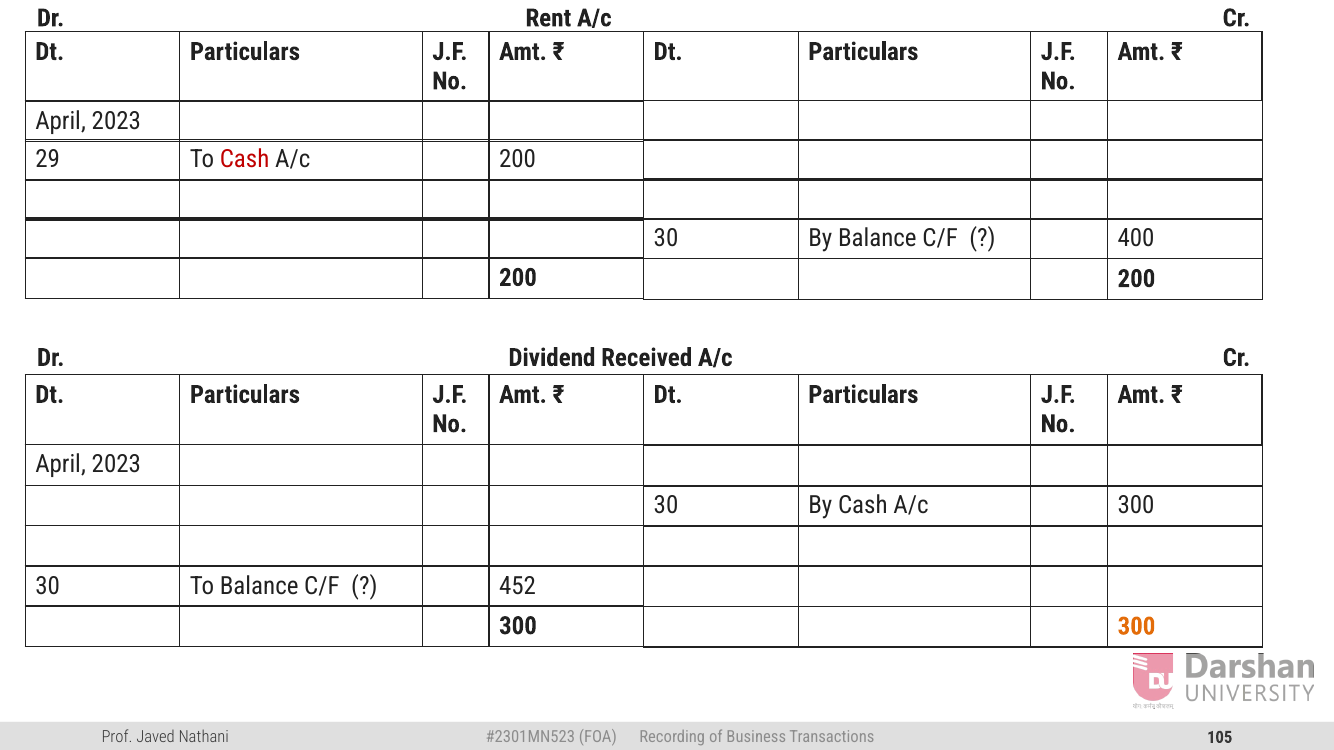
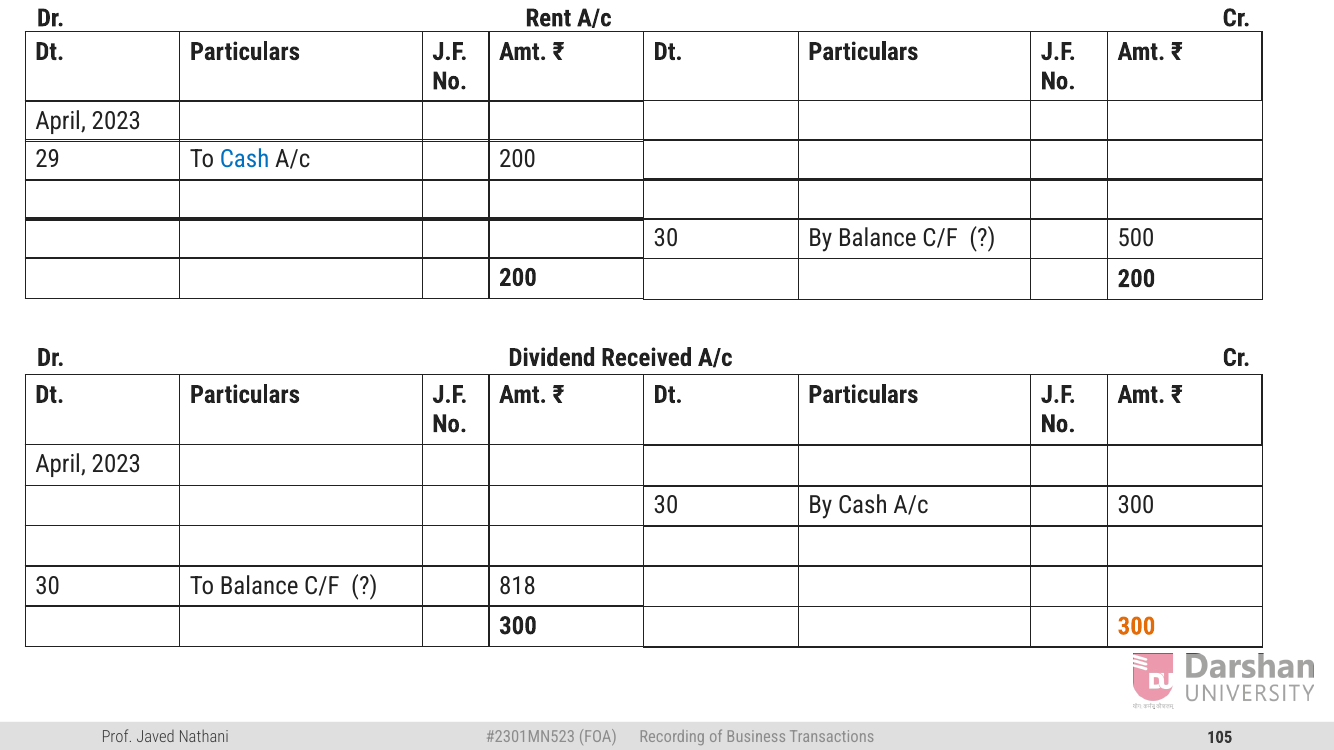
Cash at (245, 160) colour: red -> blue
400: 400 -> 500
452: 452 -> 818
